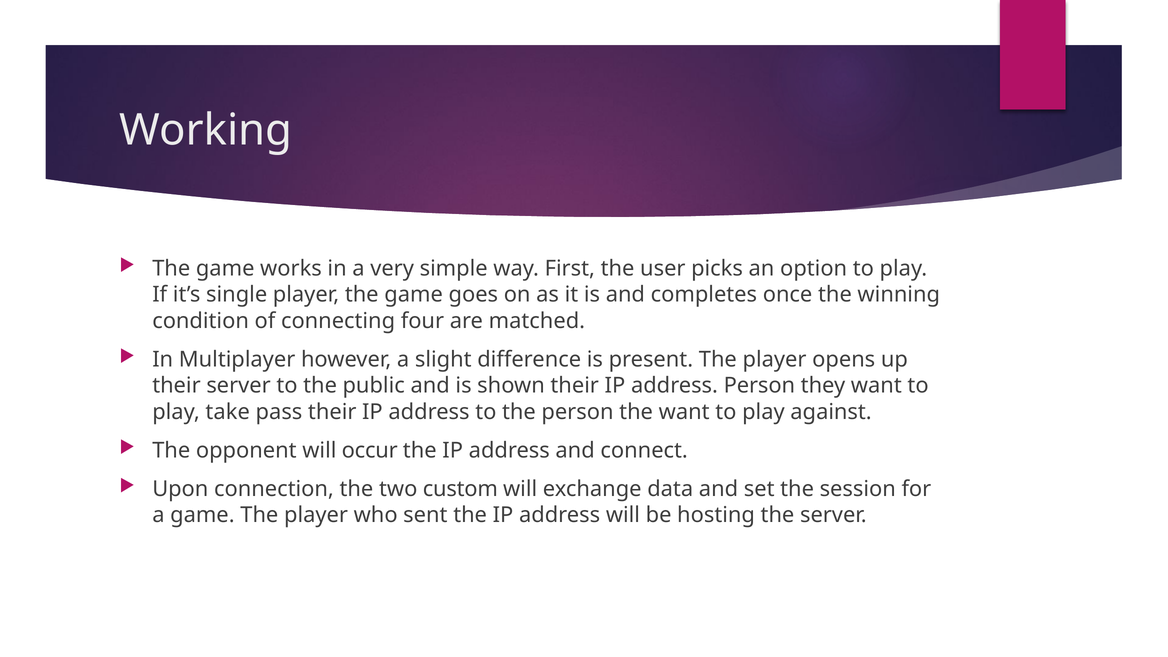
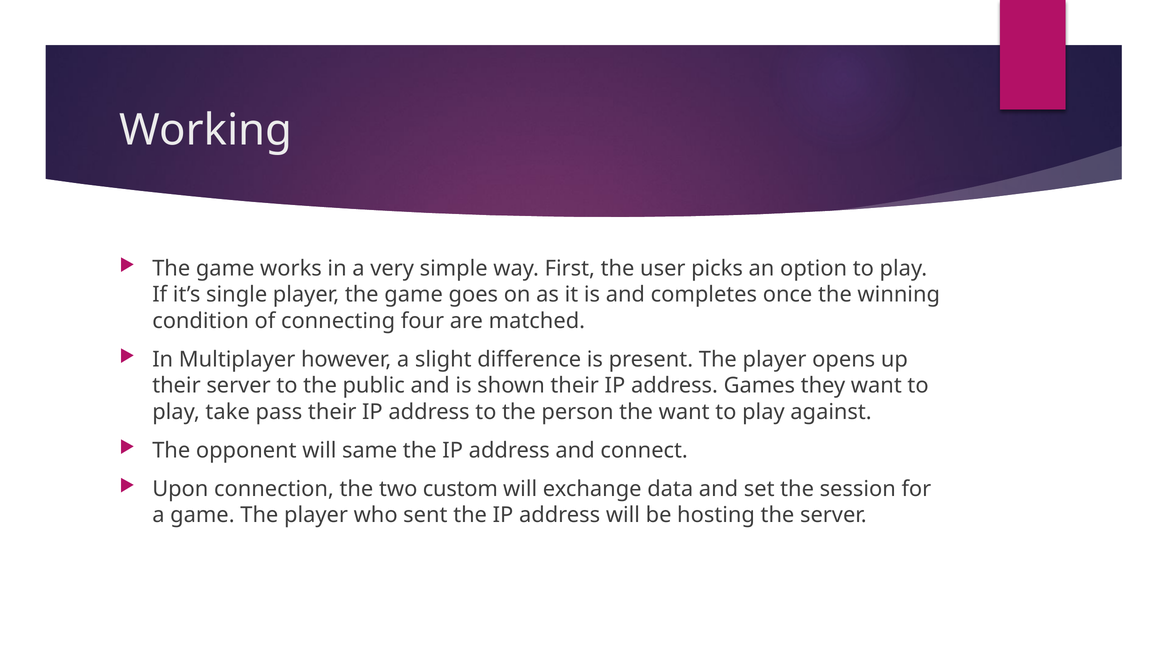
address Person: Person -> Games
occur: occur -> same
